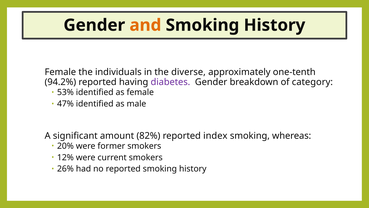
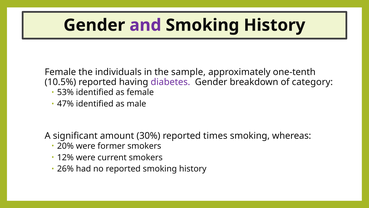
and colour: orange -> purple
diverse: diverse -> sample
94.2%: 94.2% -> 10.5%
82%: 82% -> 30%
index: index -> times
